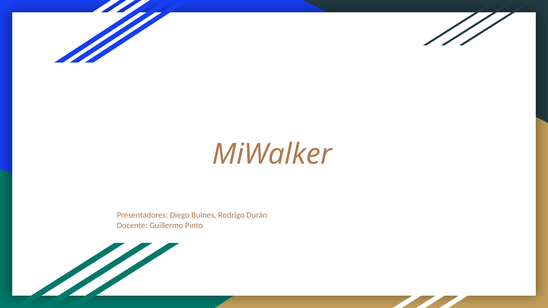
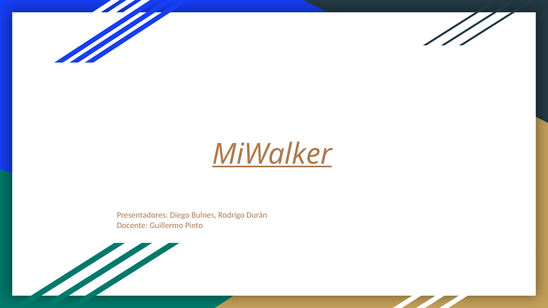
MiWalker underline: none -> present
